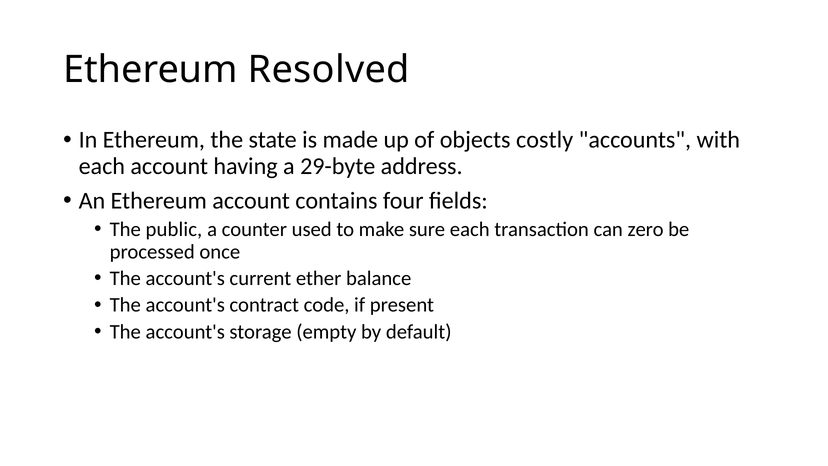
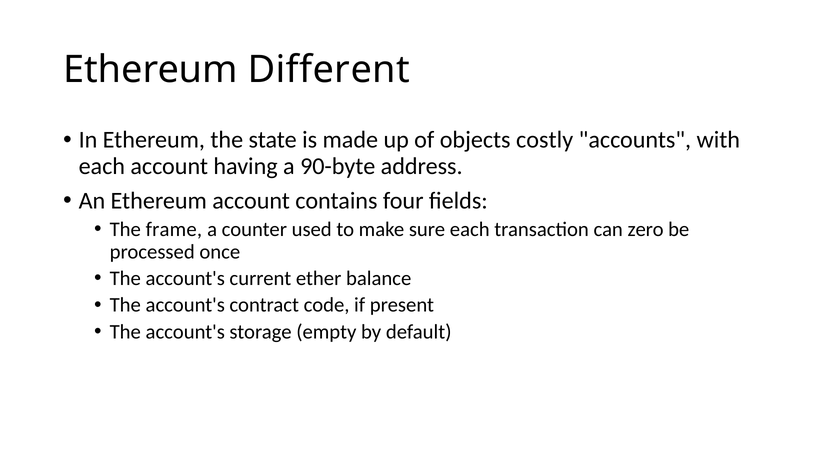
Resolved: Resolved -> Different
29-byte: 29-byte -> 90-byte
public: public -> frame
